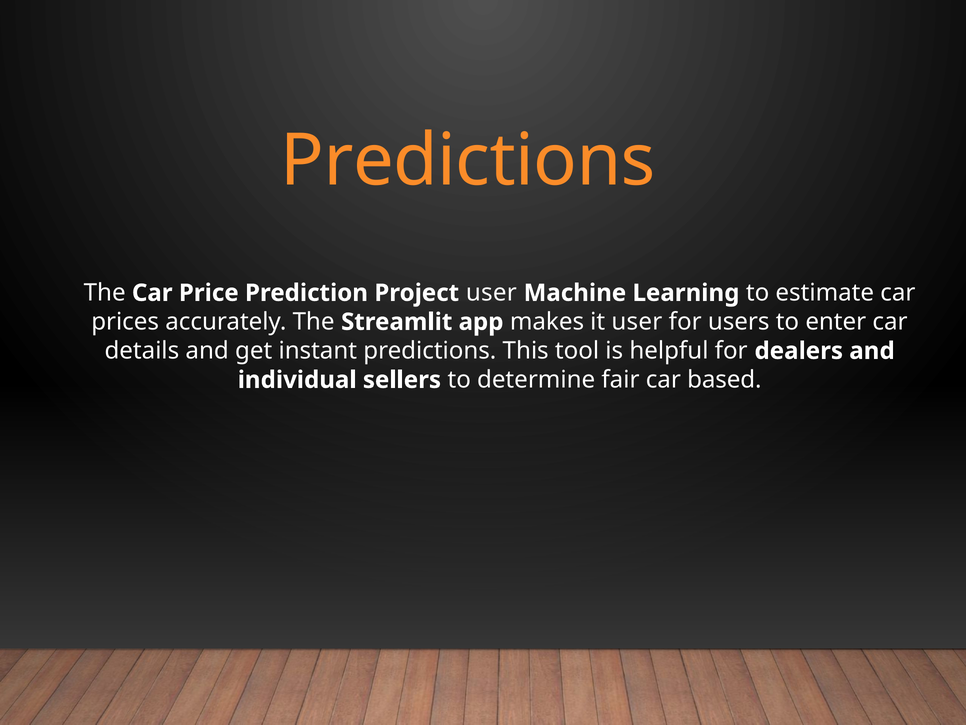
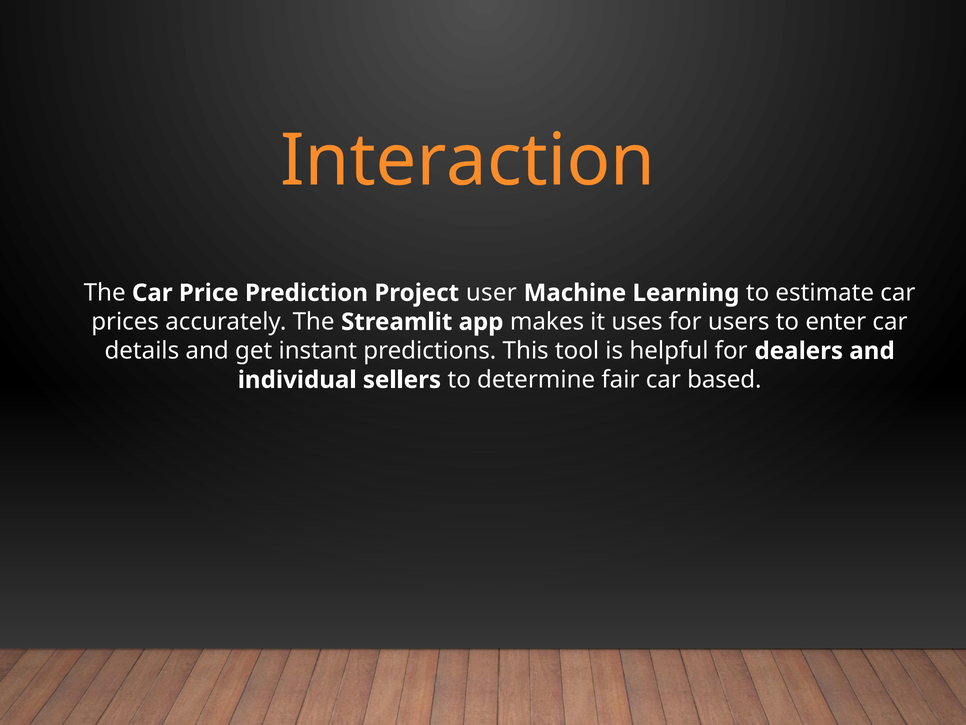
Predictions at (468, 161): Predictions -> Interaction
it user: user -> uses
